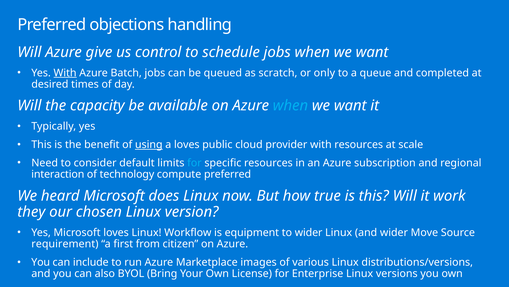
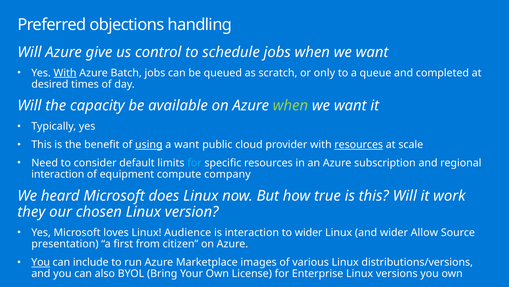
when at (290, 105) colour: light blue -> light green
a loves: loves -> want
resources at (359, 144) underline: none -> present
technology: technology -> equipment
compute preferred: preferred -> company
Workflow: Workflow -> Audience
is equipment: equipment -> interaction
Move: Move -> Allow
requirement: requirement -> presentation
You at (41, 262) underline: none -> present
